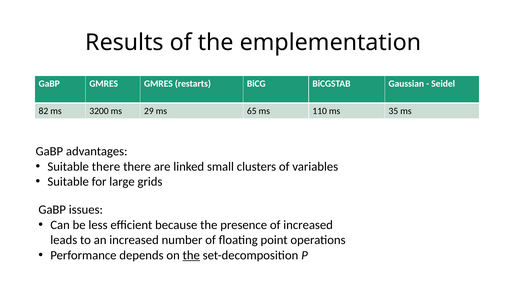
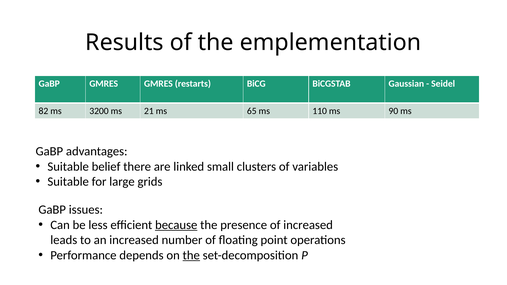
29: 29 -> 21
35: 35 -> 90
Suitable there: there -> belief
because underline: none -> present
